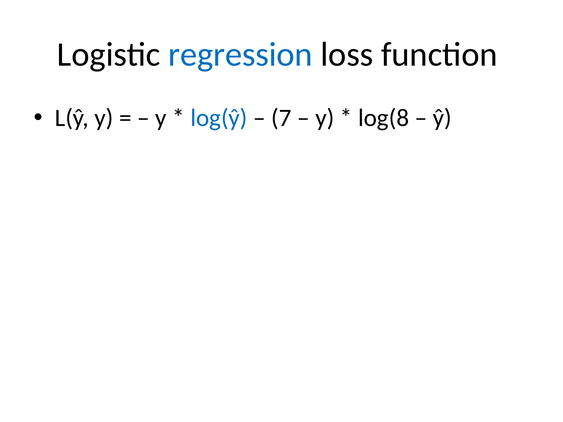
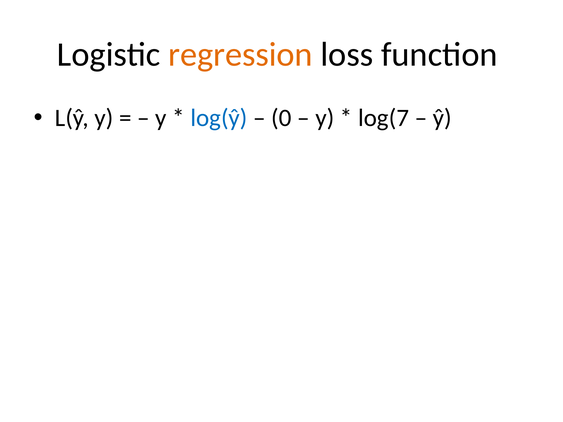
regression colour: blue -> orange
7: 7 -> 0
log(8: log(8 -> log(7
